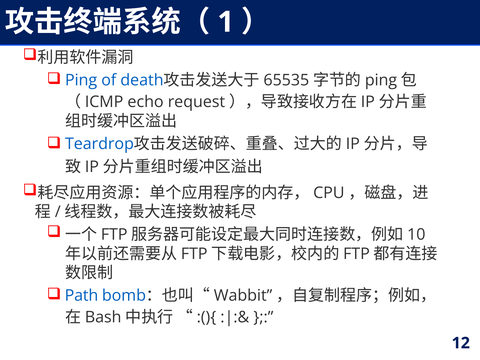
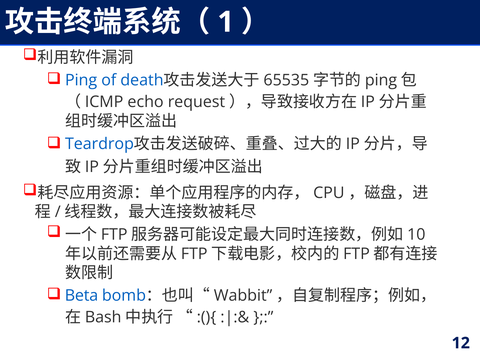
Path: Path -> Beta
